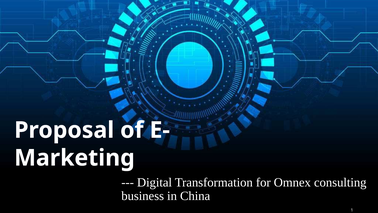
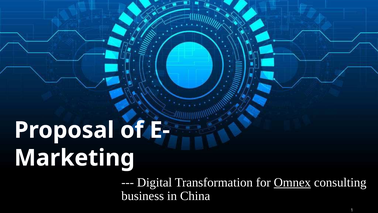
Omnex underline: none -> present
